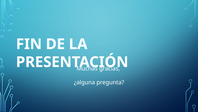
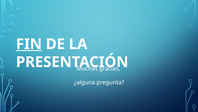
FIN underline: none -> present
